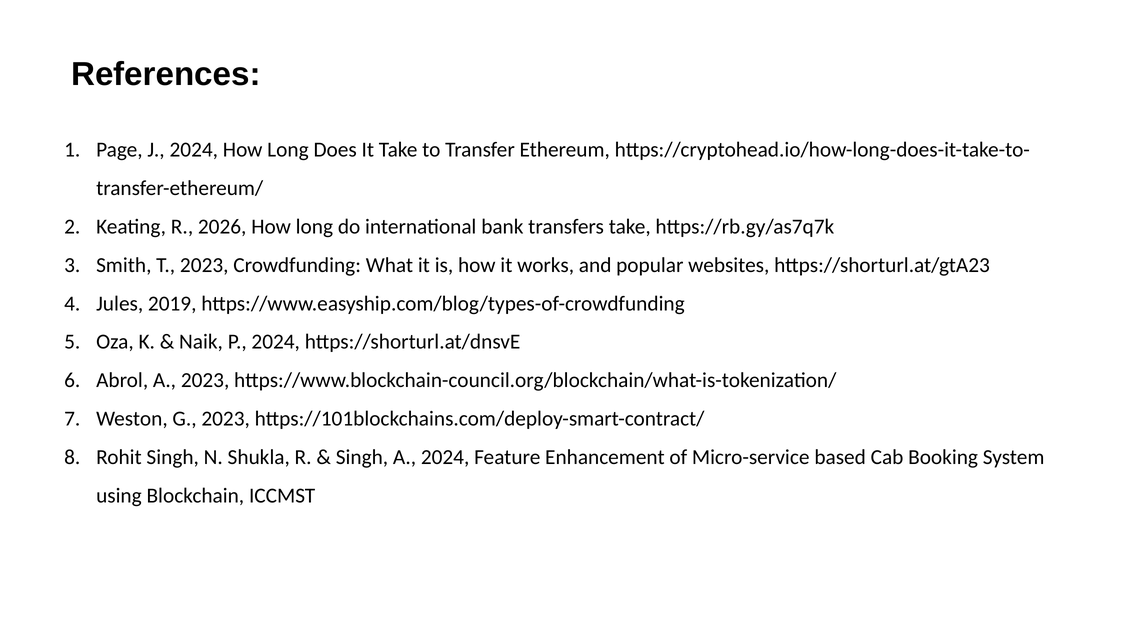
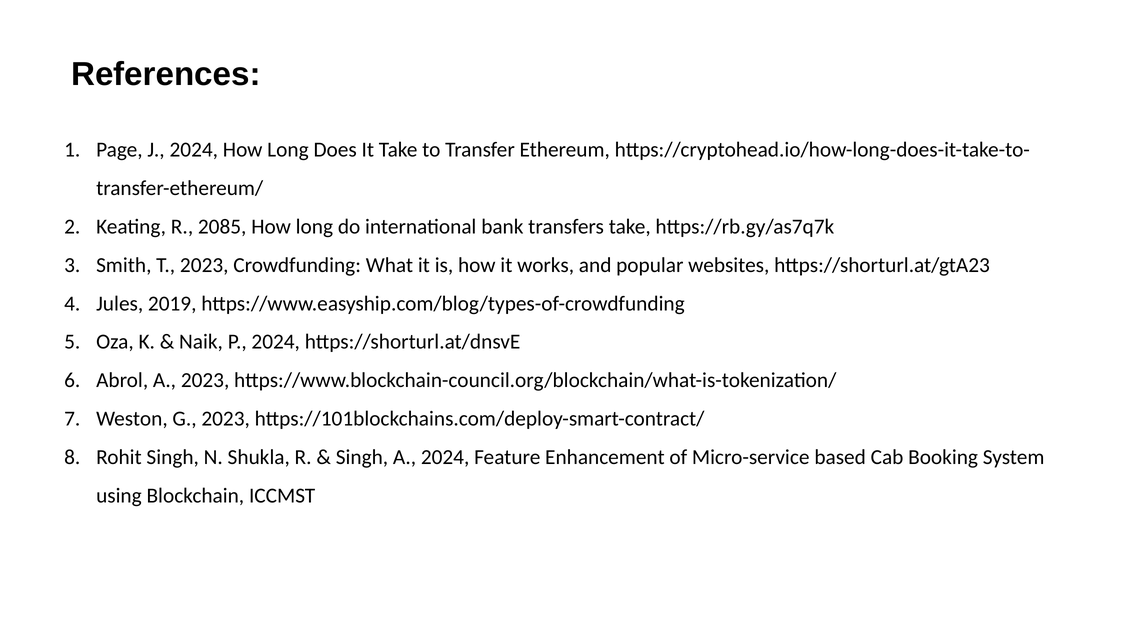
2026: 2026 -> 2085
